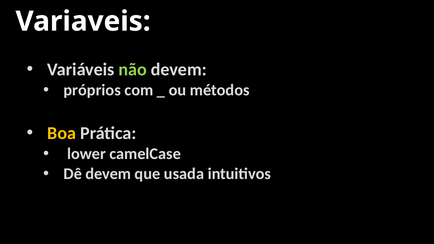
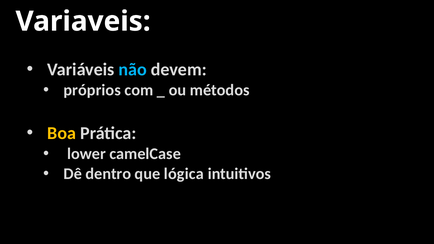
não colour: light green -> light blue
Dê devem: devem -> dentro
usada: usada -> lógica
